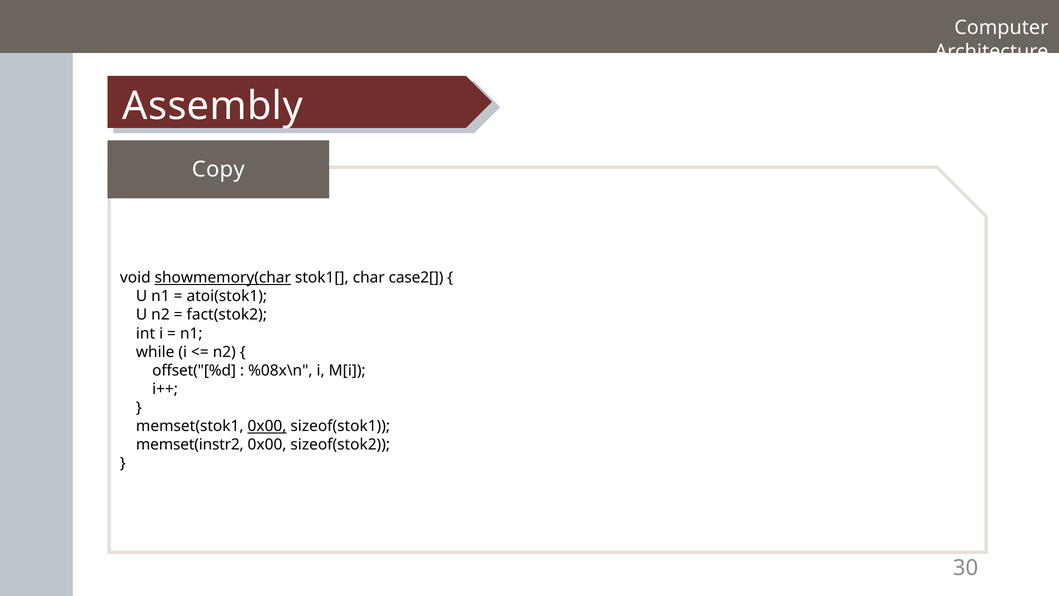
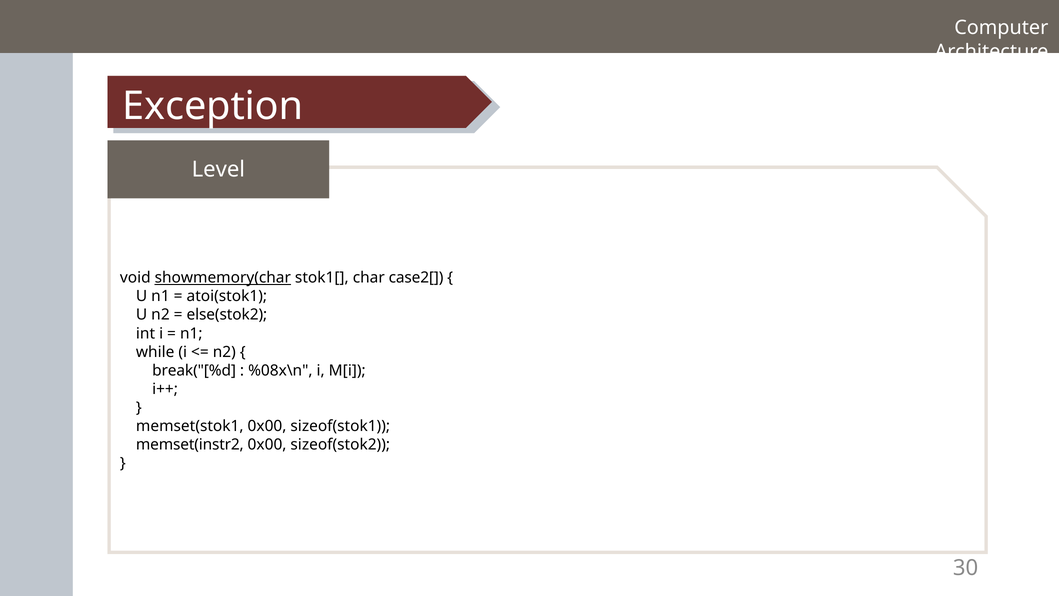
Assembly: Assembly -> Exception
Copy: Copy -> Level
fact(stok2: fact(stok2 -> else(stok2
offset("[%d: offset("[%d -> break("[%d
0x00 at (267, 426) underline: present -> none
